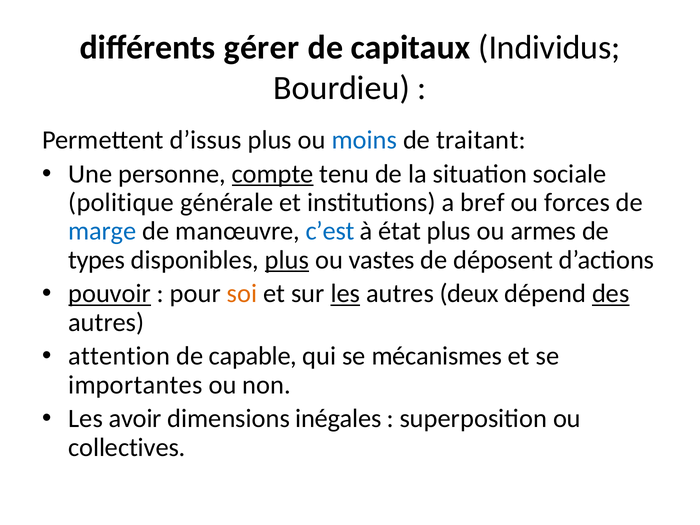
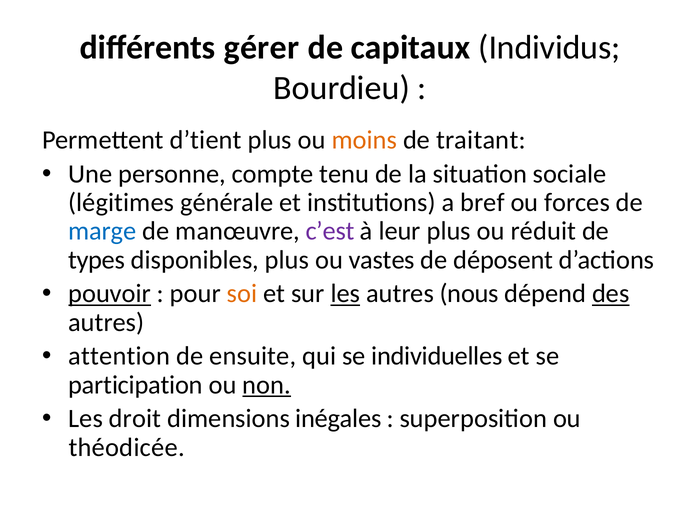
d’issus: d’issus -> d’tient
moins colour: blue -> orange
compte underline: present -> none
politique: politique -> légitimes
c’est colour: blue -> purple
état: état -> leur
armes: armes -> réduit
plus at (287, 260) underline: present -> none
deux: deux -> nous
capable: capable -> ensuite
mécanismes: mécanismes -> individuelles
importantes: importantes -> participation
non underline: none -> present
avoir: avoir -> droit
collectives: collectives -> théodicée
